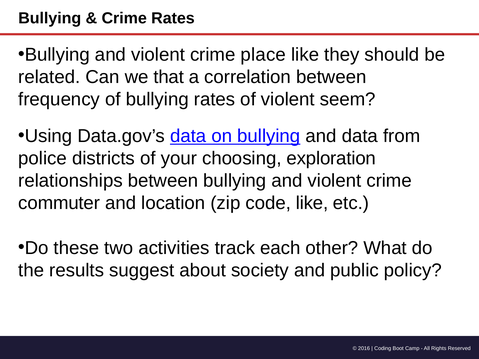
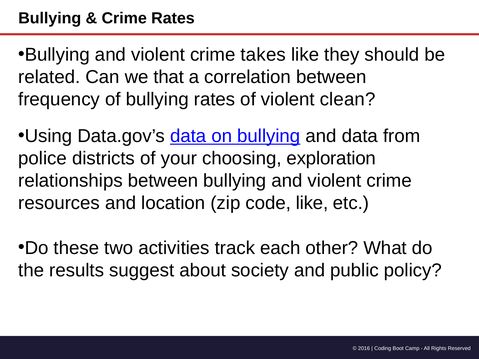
place: place -> takes
seem: seem -> clean
commuter: commuter -> resources
